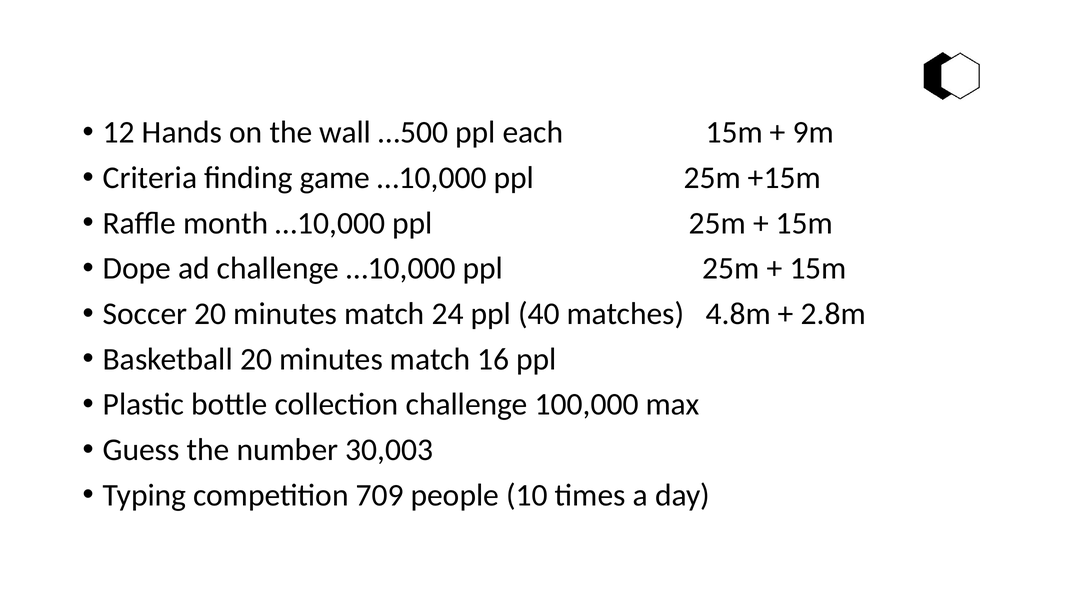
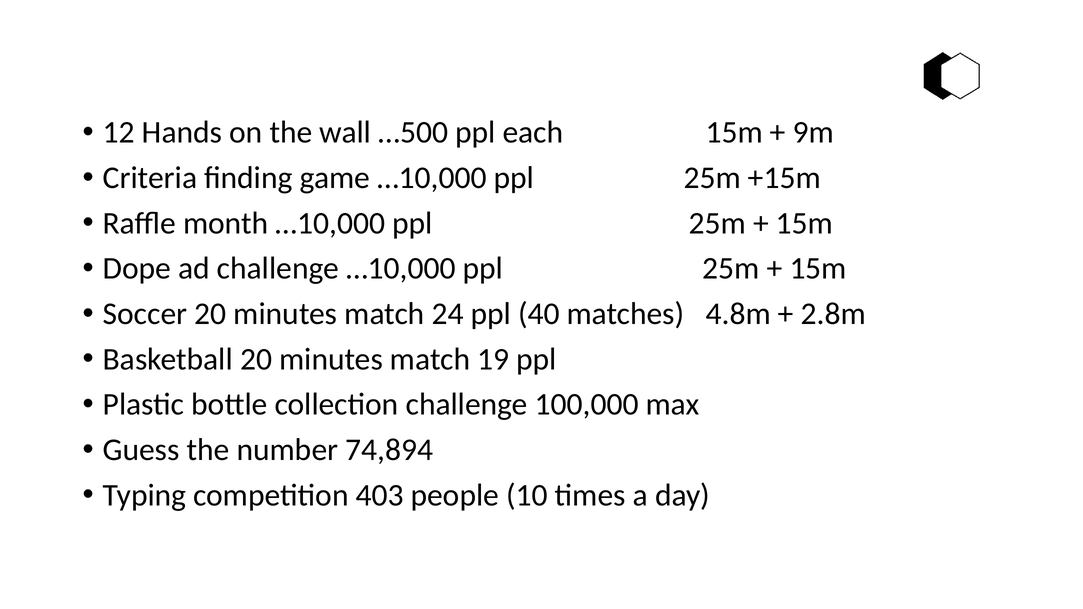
16: 16 -> 19
30,003: 30,003 -> 74,894
709: 709 -> 403
